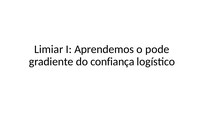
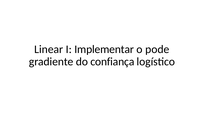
Limiar: Limiar -> Linear
Aprendemos: Aprendemos -> Implementar
